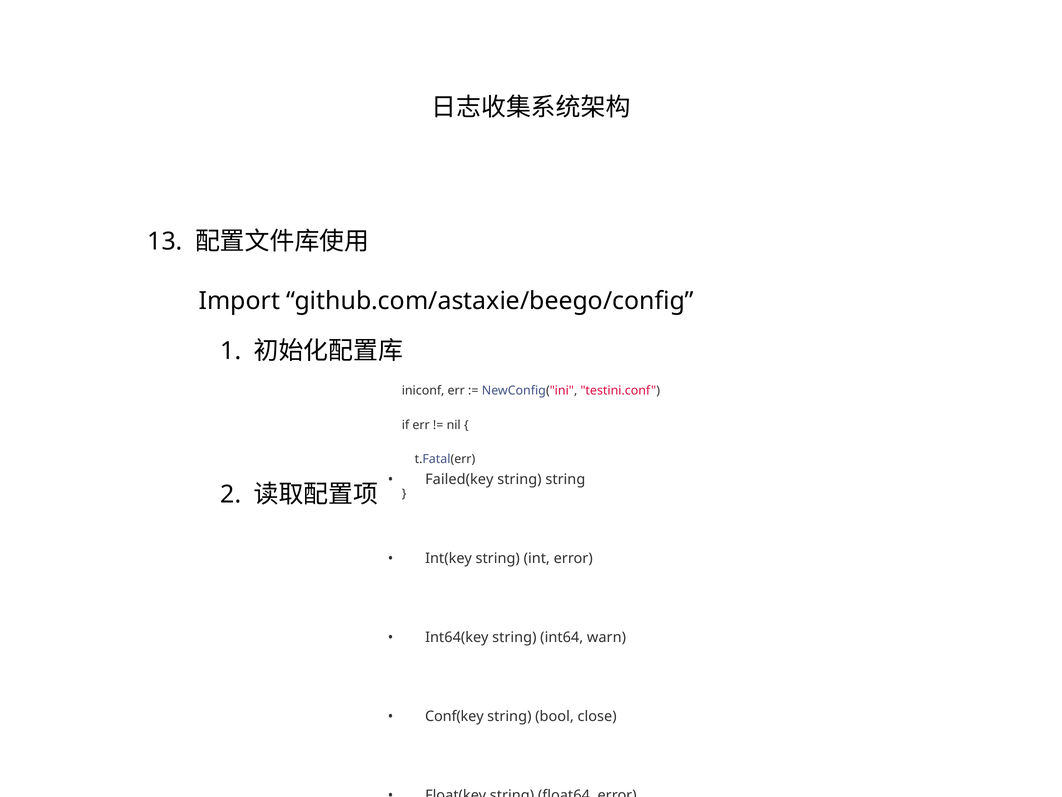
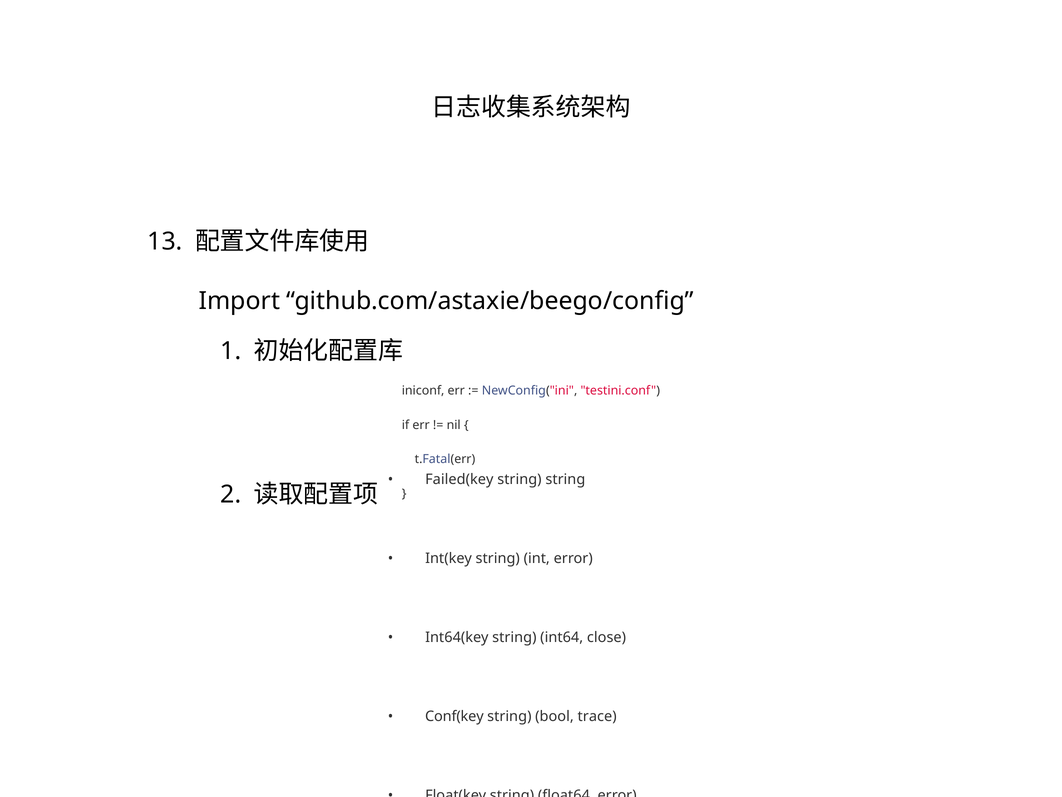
warn: warn -> close
close: close -> trace
